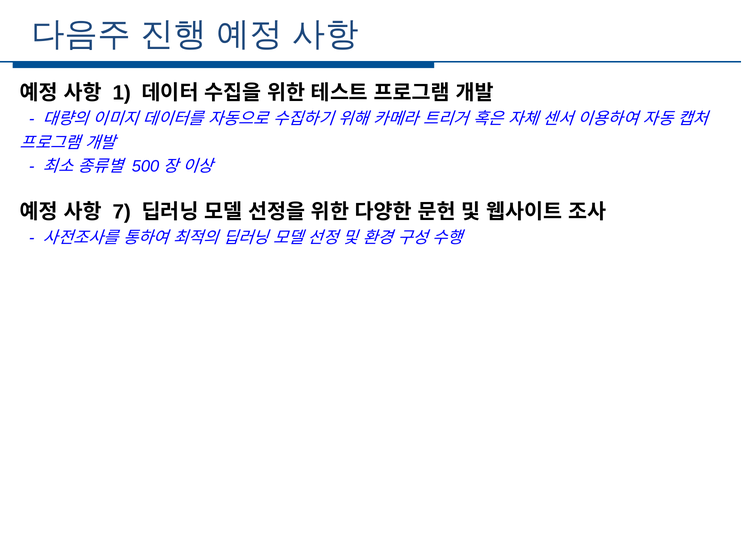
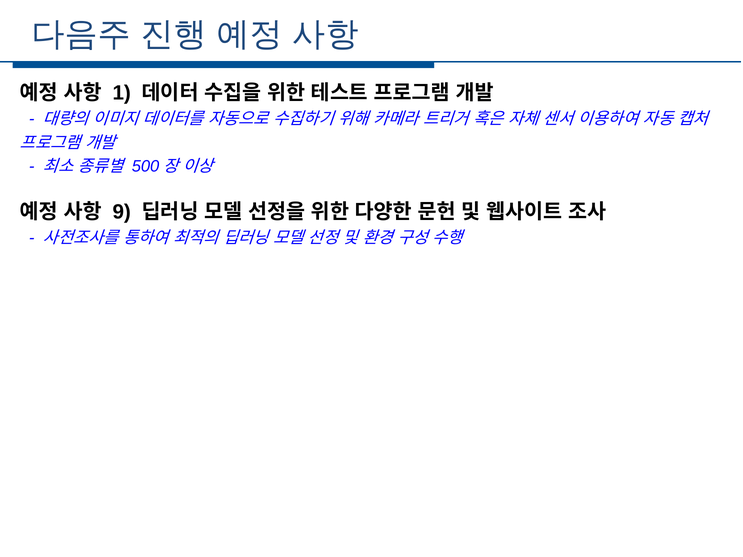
7: 7 -> 9
